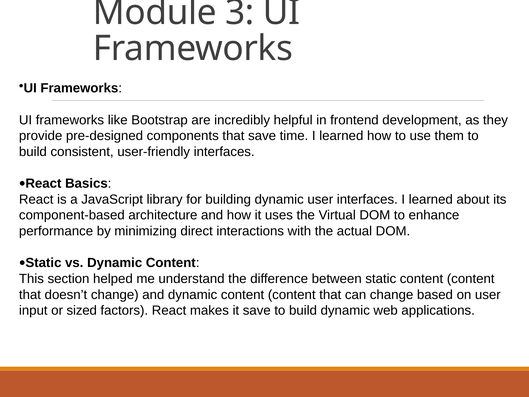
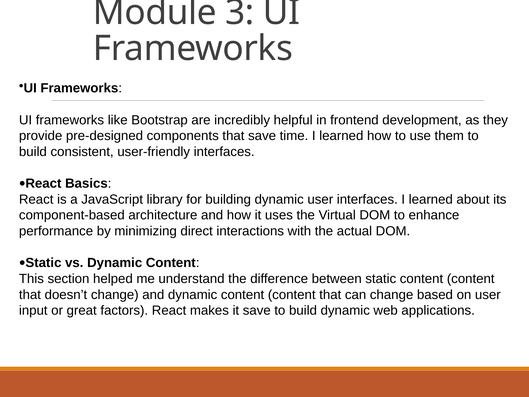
sized: sized -> great
